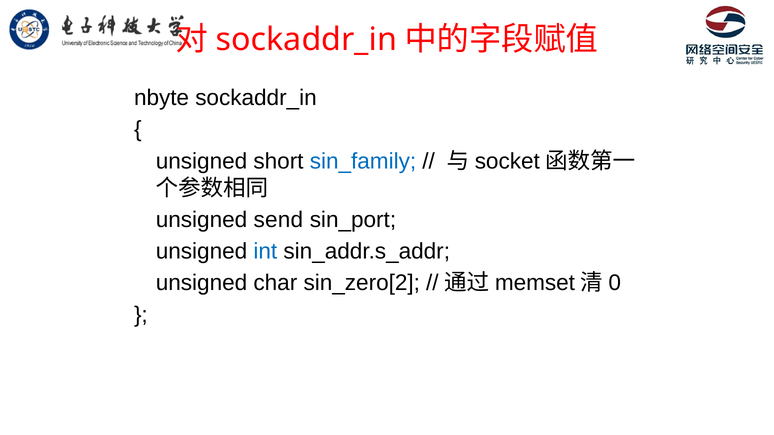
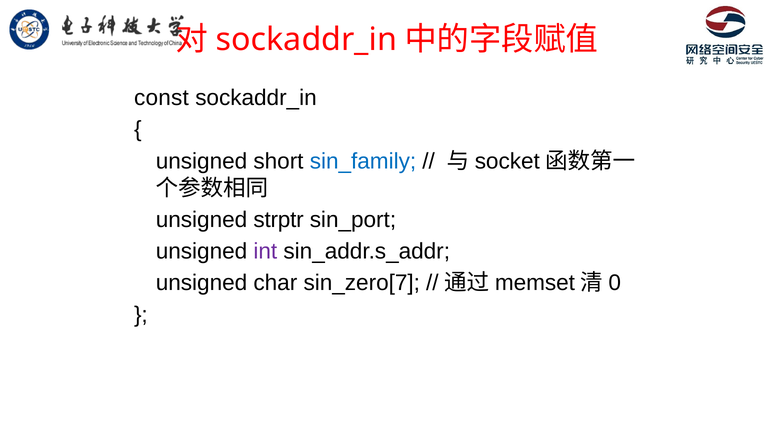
nbyte: nbyte -> const
send: send -> strptr
int colour: blue -> purple
sin_zero[2: sin_zero[2 -> sin_zero[7
